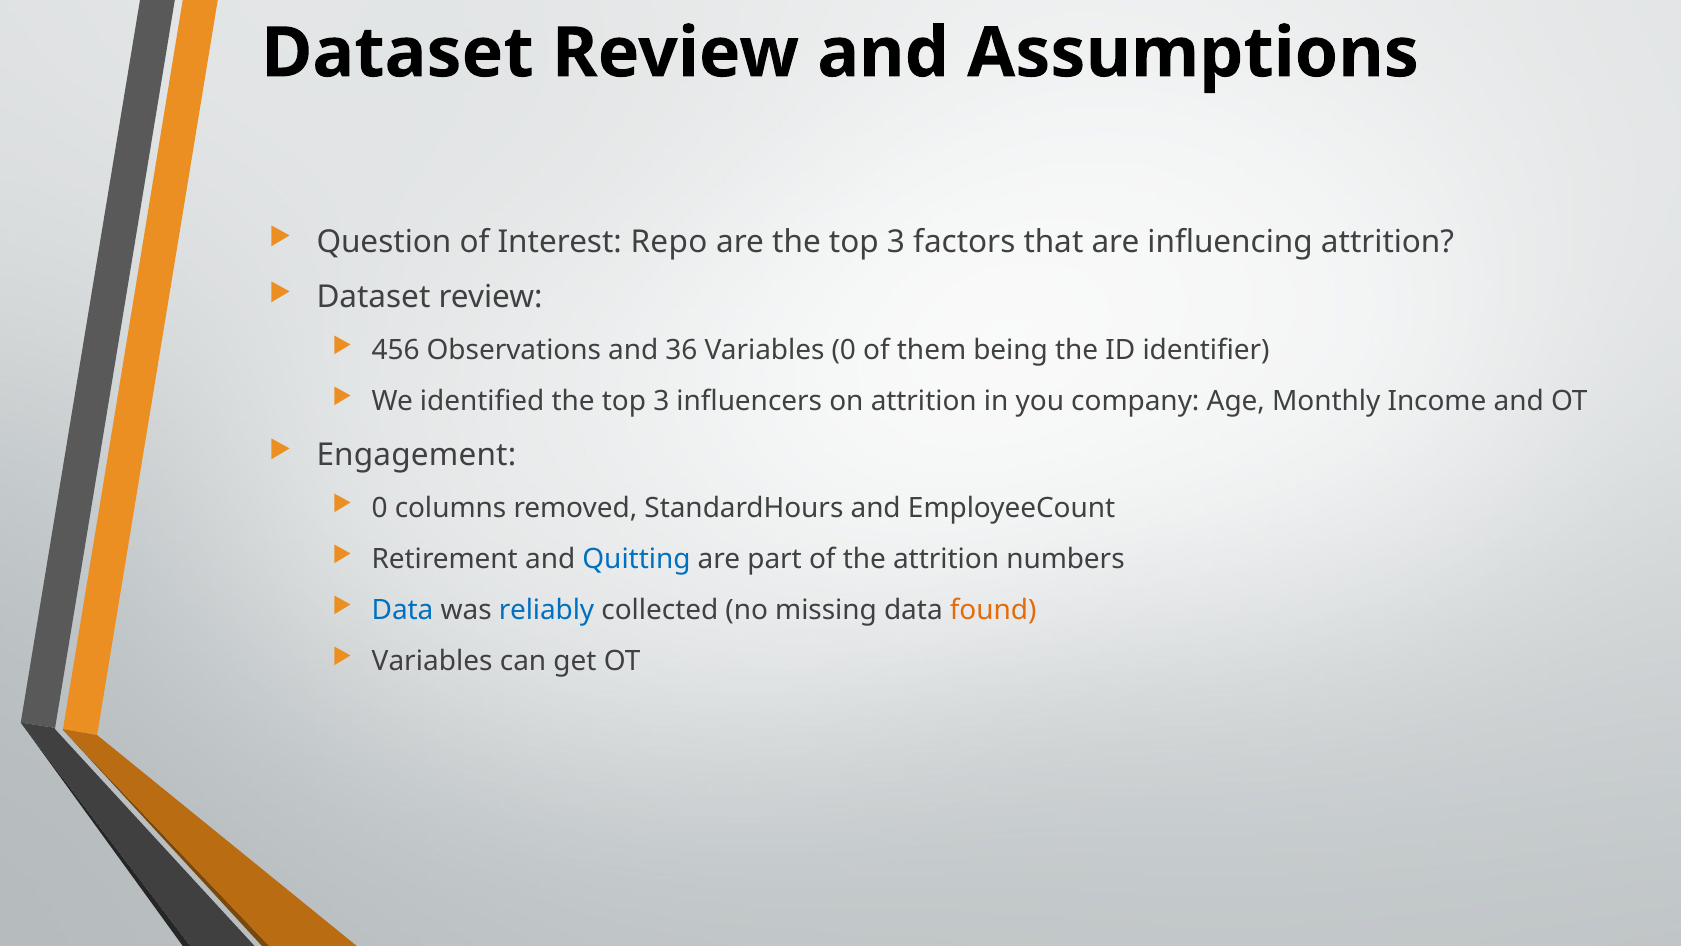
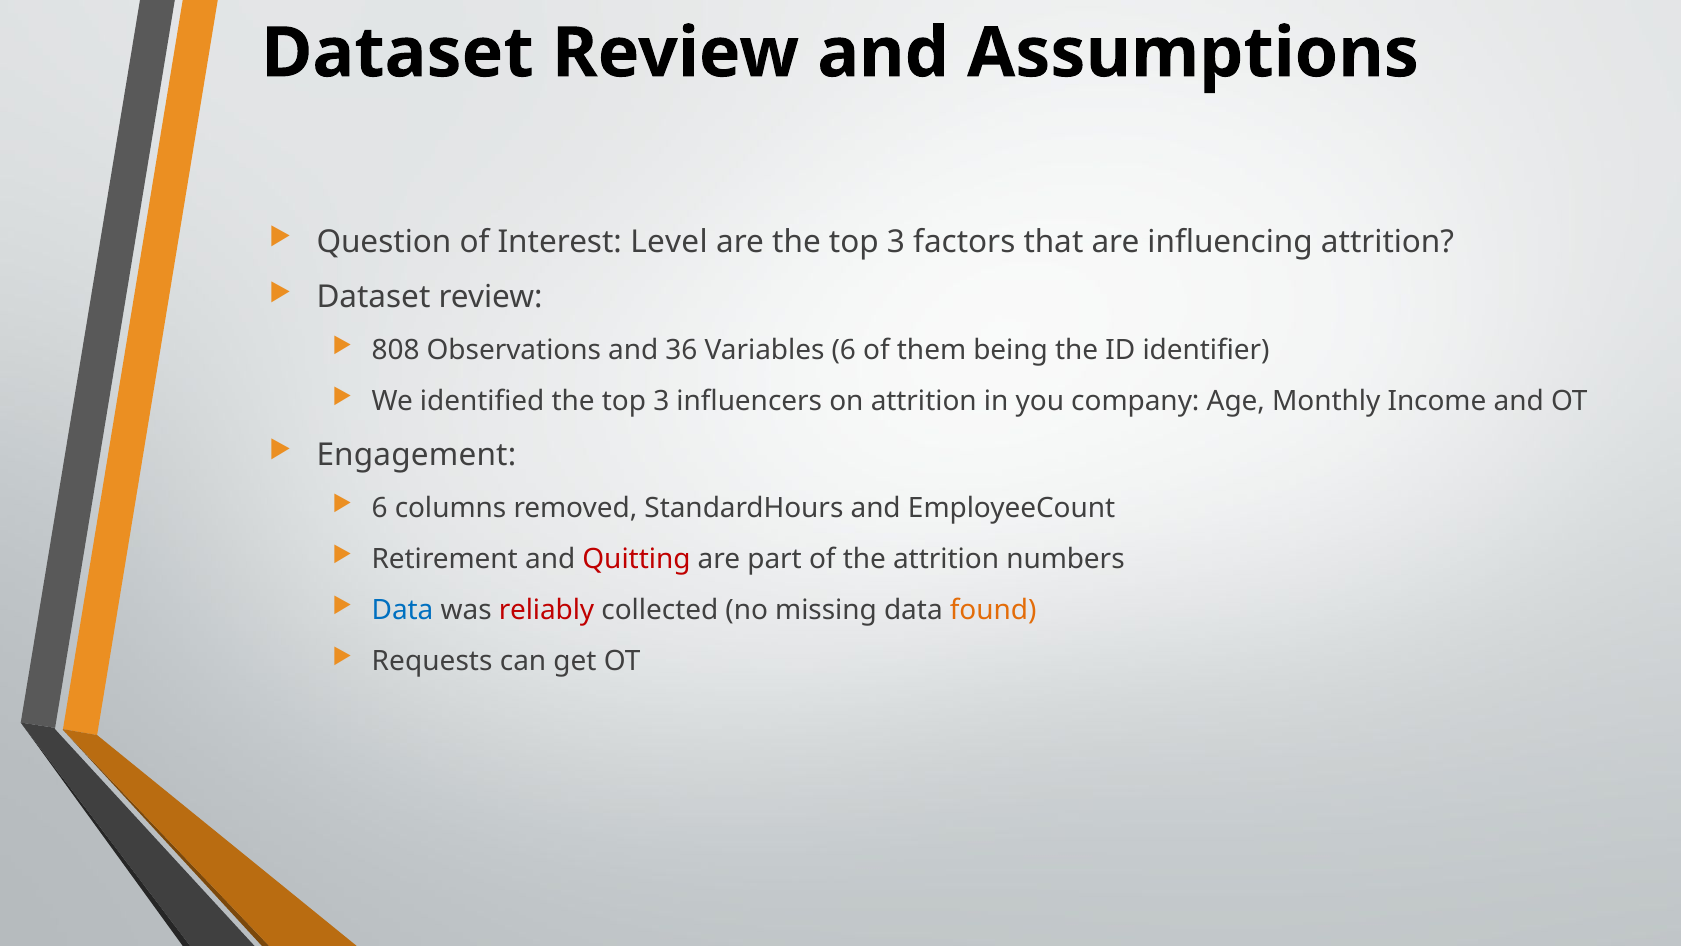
Repo: Repo -> Level
456: 456 -> 808
Variables 0: 0 -> 6
0 at (380, 508): 0 -> 6
Quitting colour: blue -> red
reliably colour: blue -> red
Variables at (432, 661): Variables -> Requests
